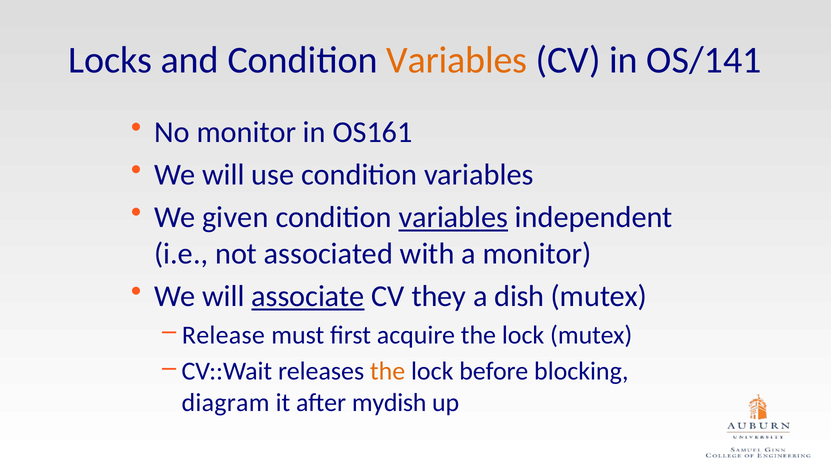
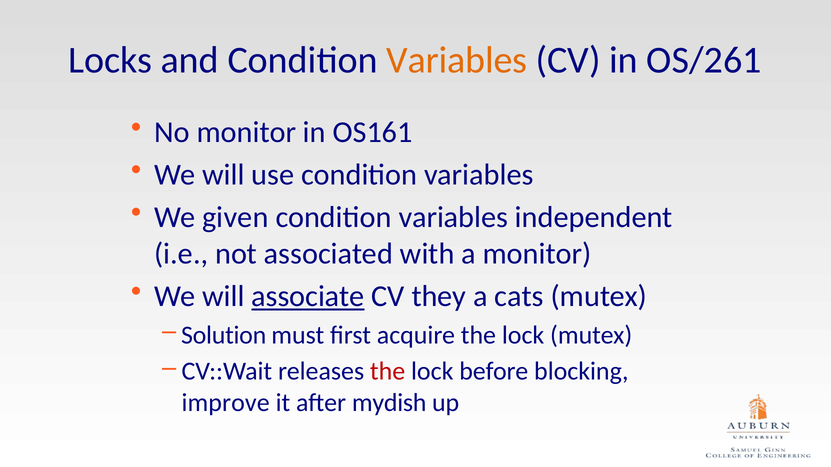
OS/141: OS/141 -> OS/261
variables at (453, 218) underline: present -> none
dish: dish -> cats
Release: Release -> Solution
the at (388, 372) colour: orange -> red
diagram: diagram -> improve
